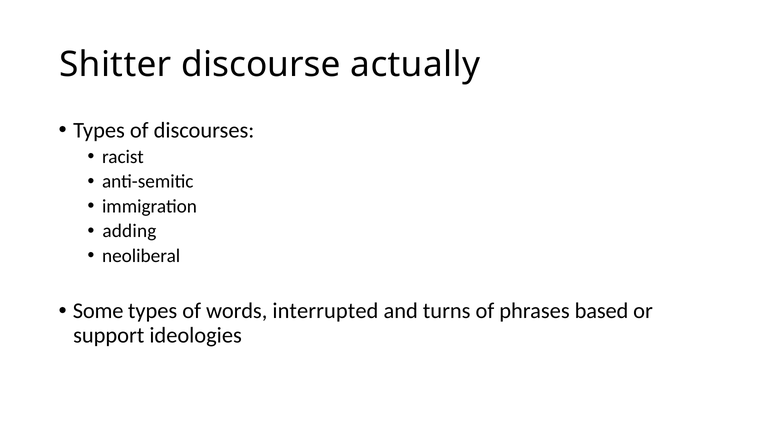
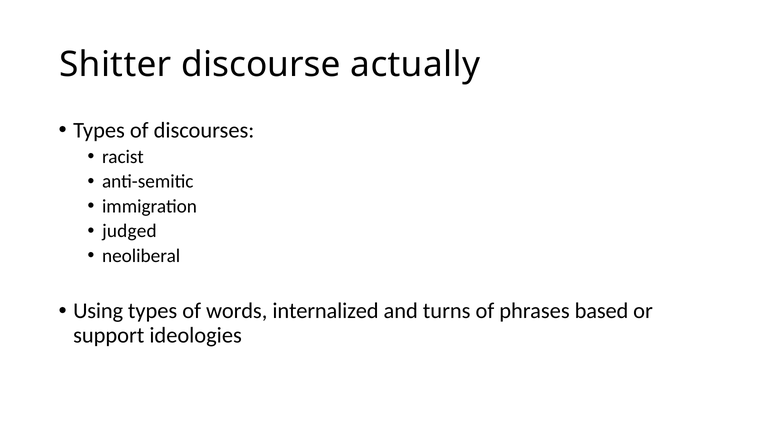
adding: adding -> judged
Some: Some -> Using
interrupted: interrupted -> internalized
